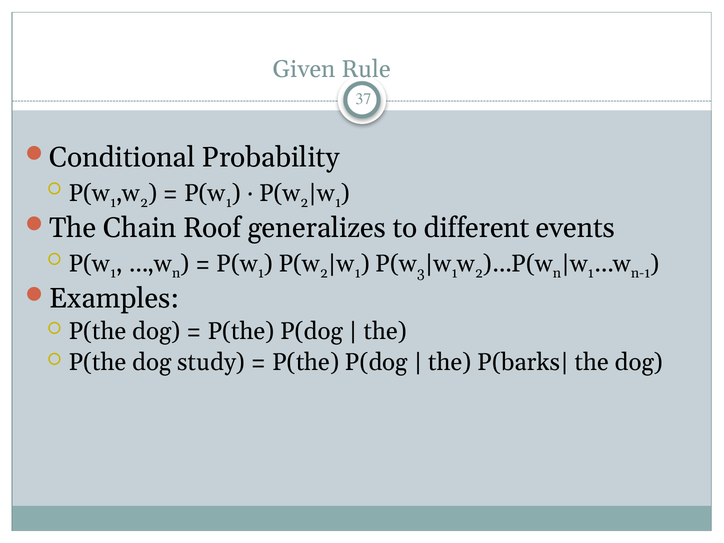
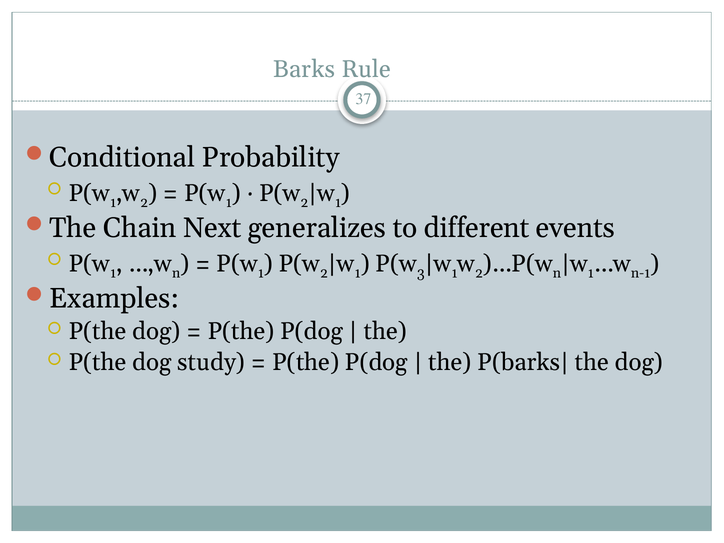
Given: Given -> Barks
Roof: Roof -> Next
